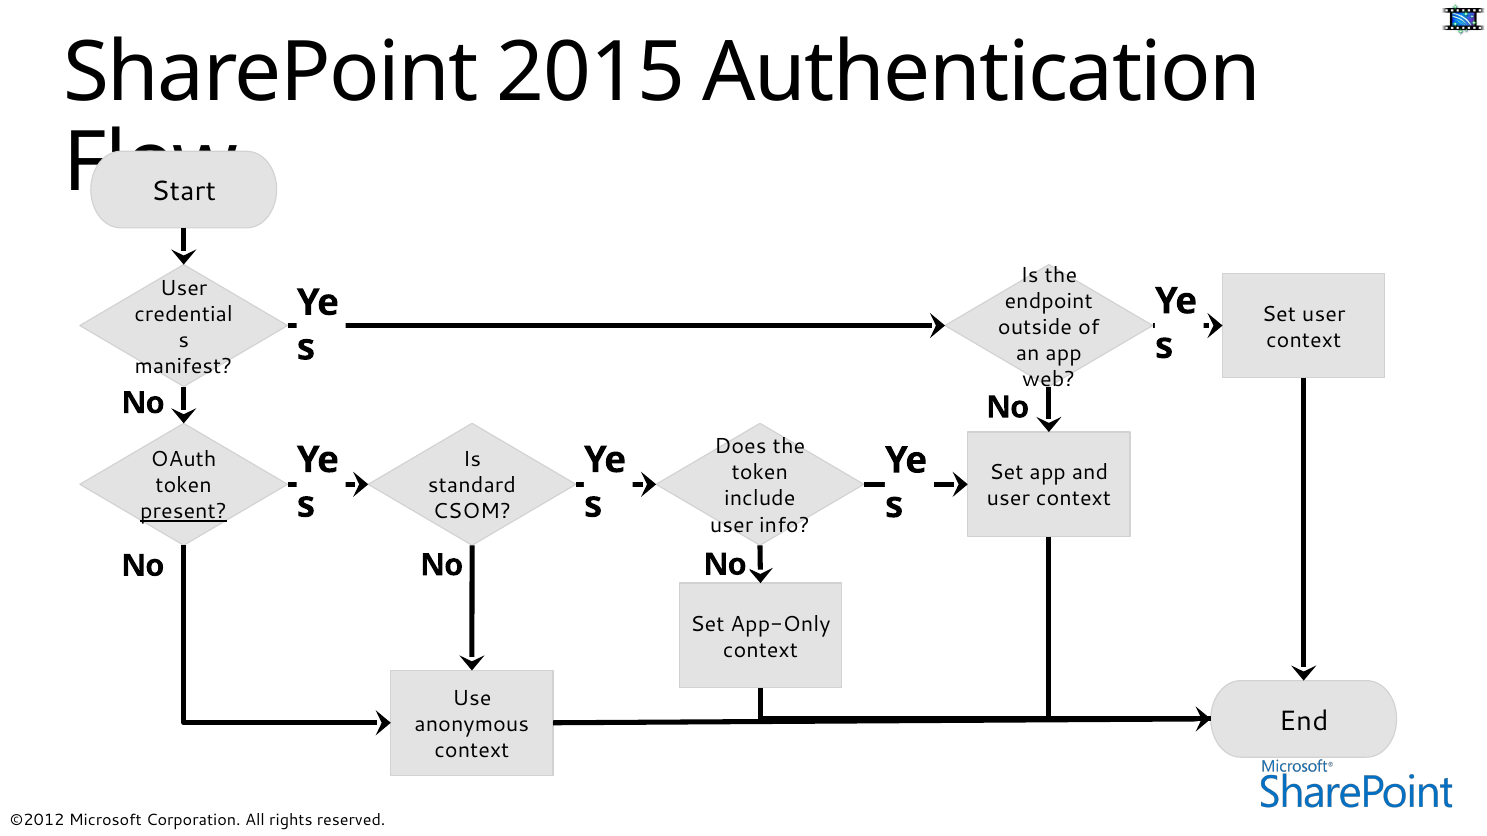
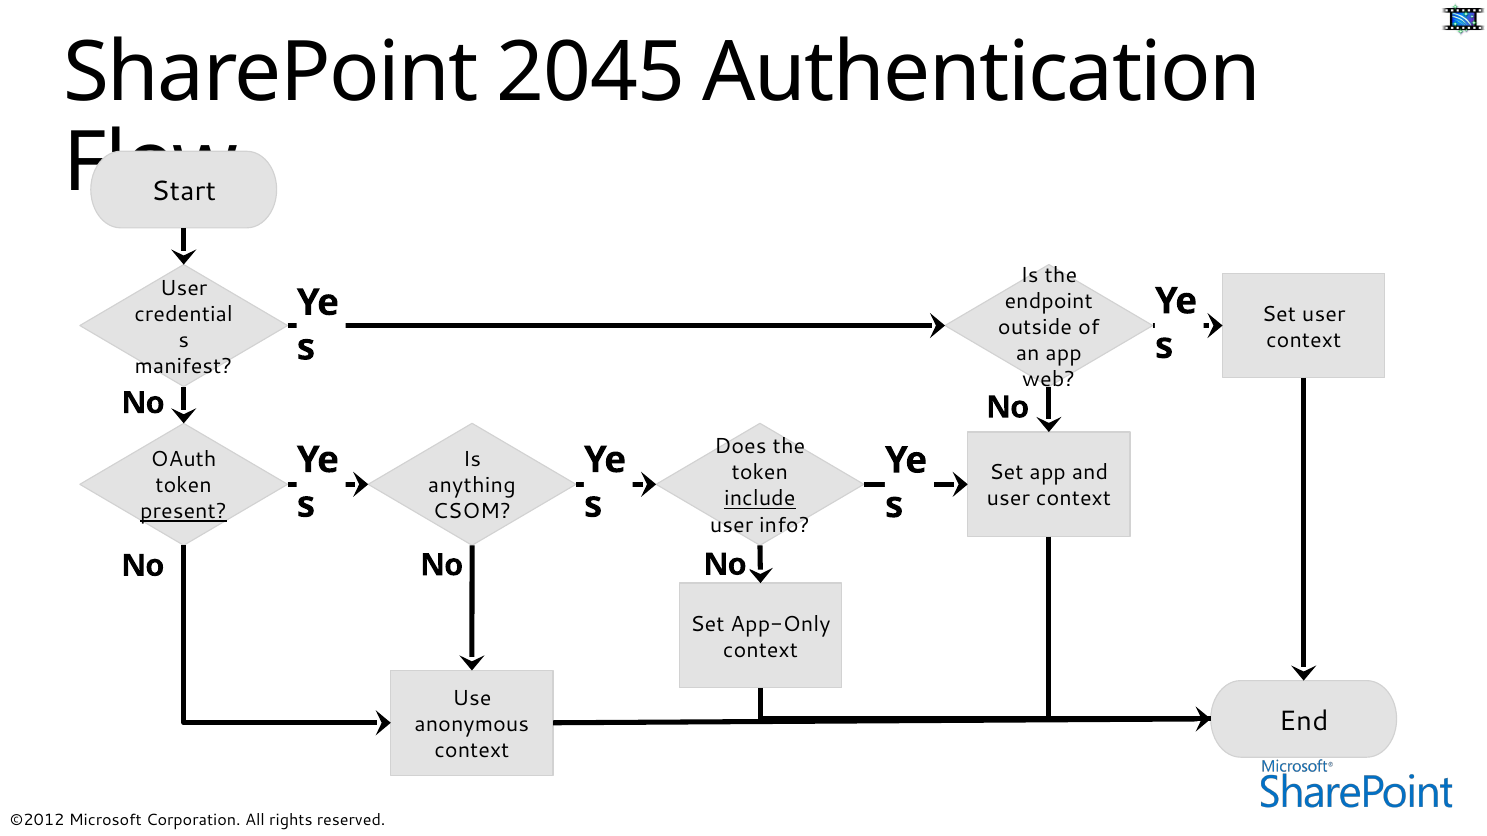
2015: 2015 -> 2045
standard: standard -> anything
include underline: none -> present
